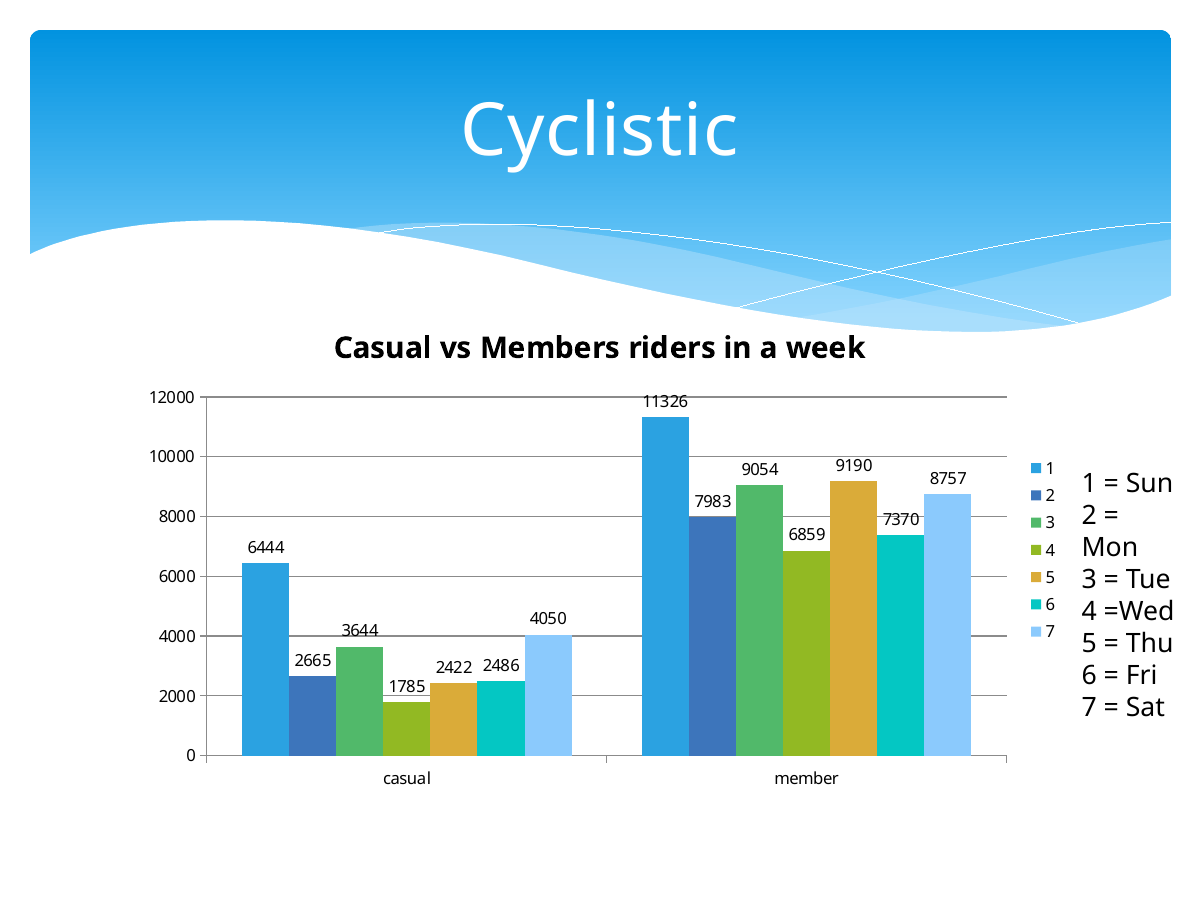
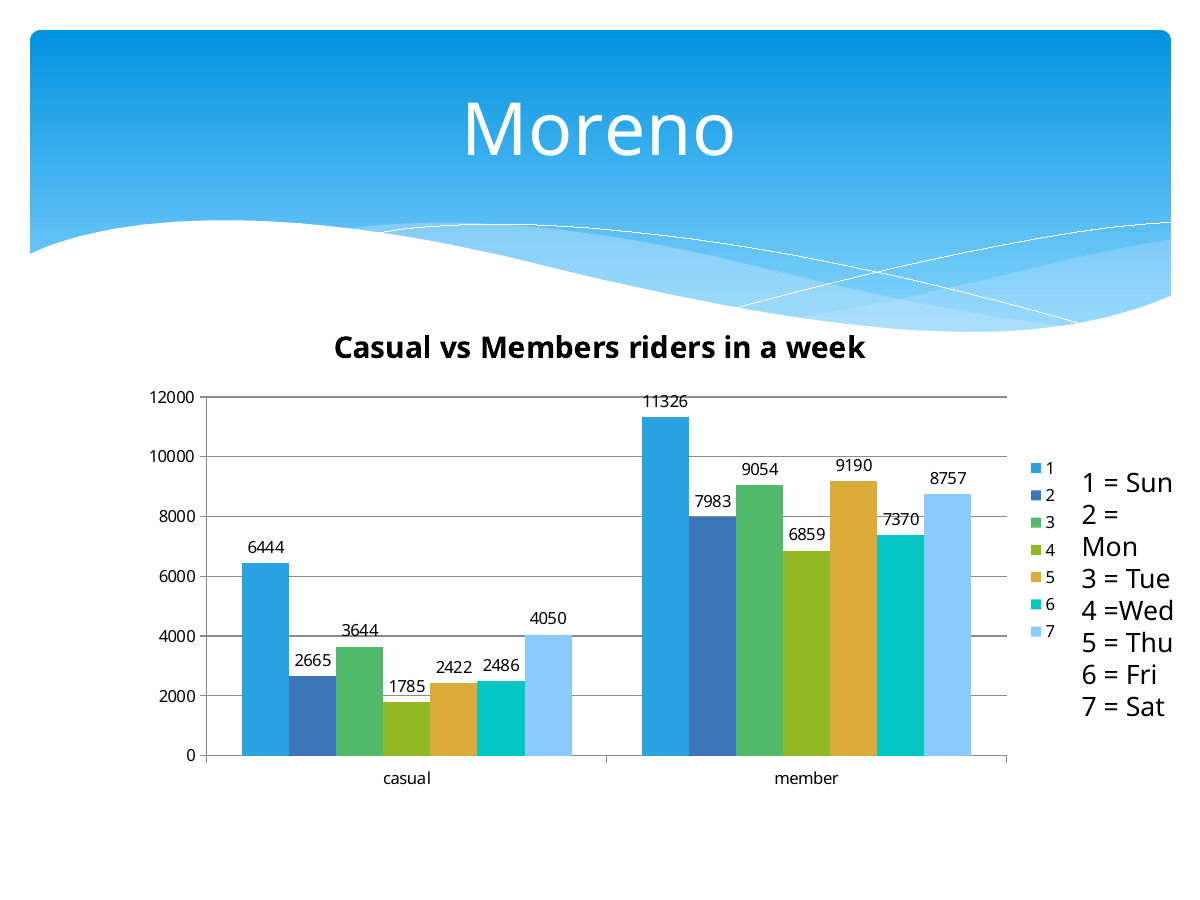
Cyclistic: Cyclistic -> Moreno
